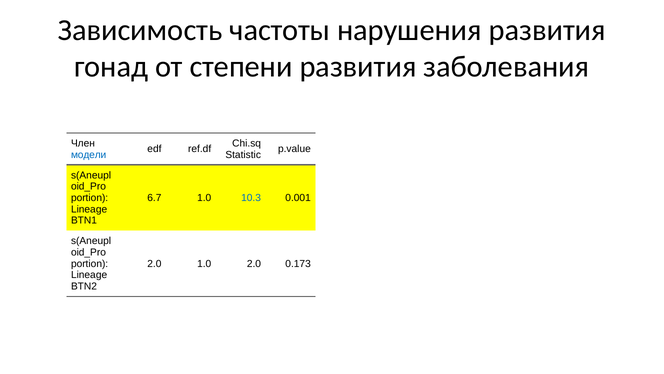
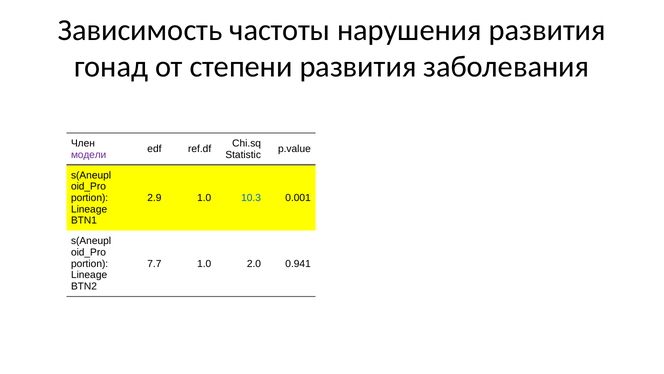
модели colour: blue -> purple
6.7: 6.7 -> 2.9
2.0 at (154, 263): 2.0 -> 7.7
0.173: 0.173 -> 0.941
